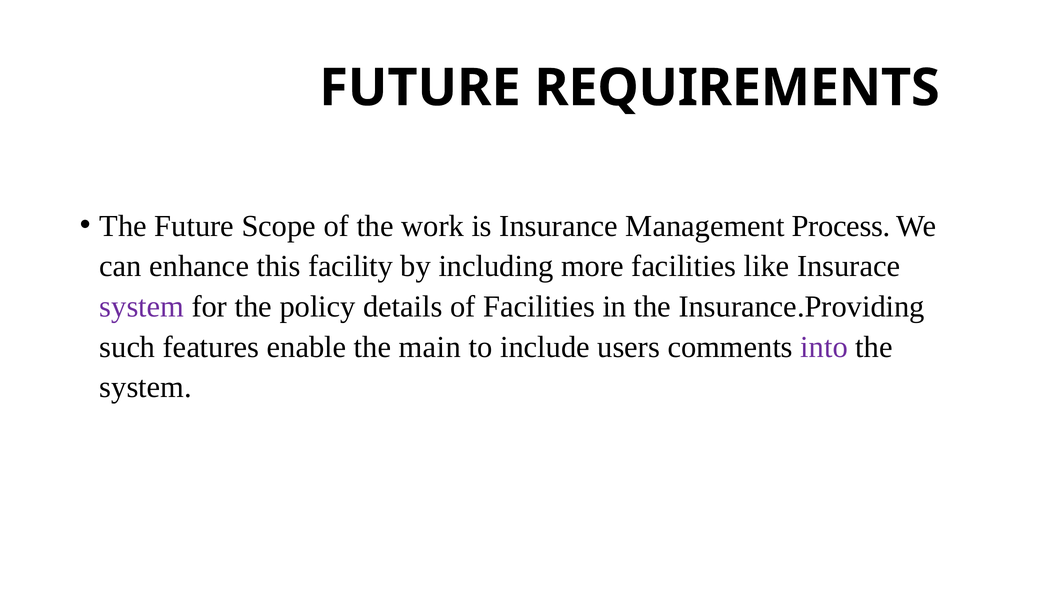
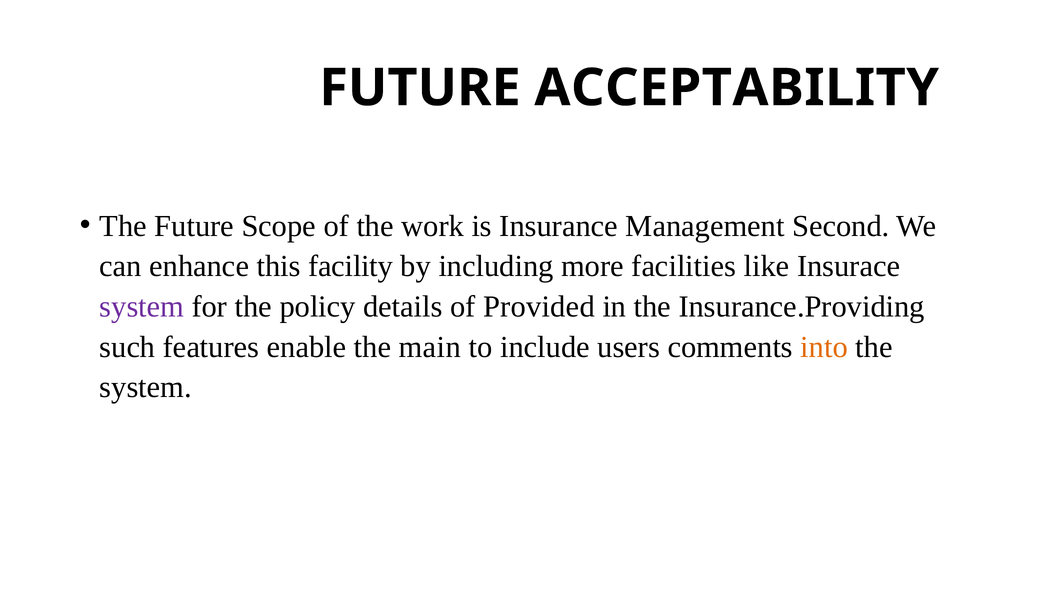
REQUIREMENTS: REQUIREMENTS -> ACCEPTABILITY
Process: Process -> Second
of Facilities: Facilities -> Provided
into colour: purple -> orange
